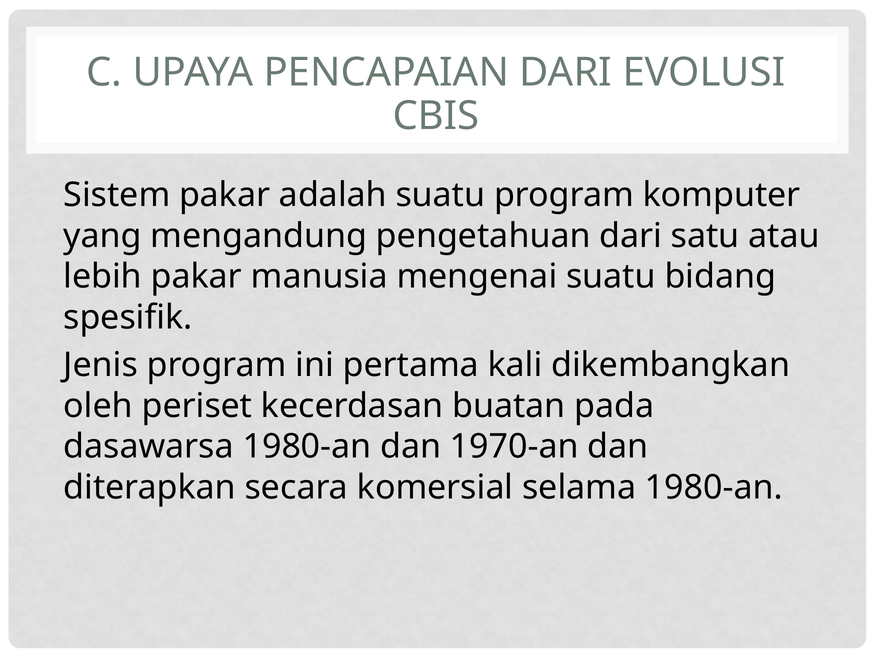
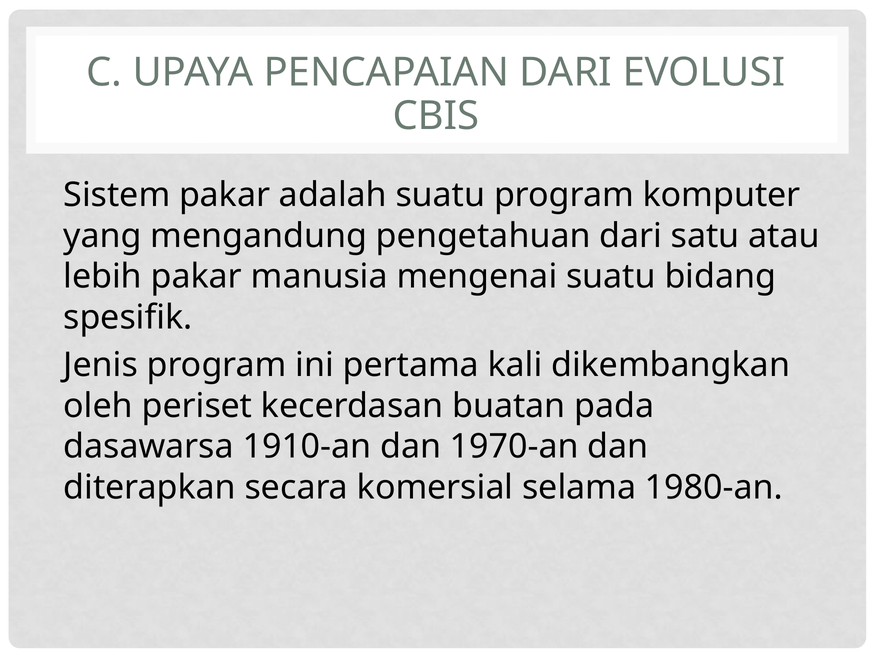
dasawarsa 1980-an: 1980-an -> 1910-an
